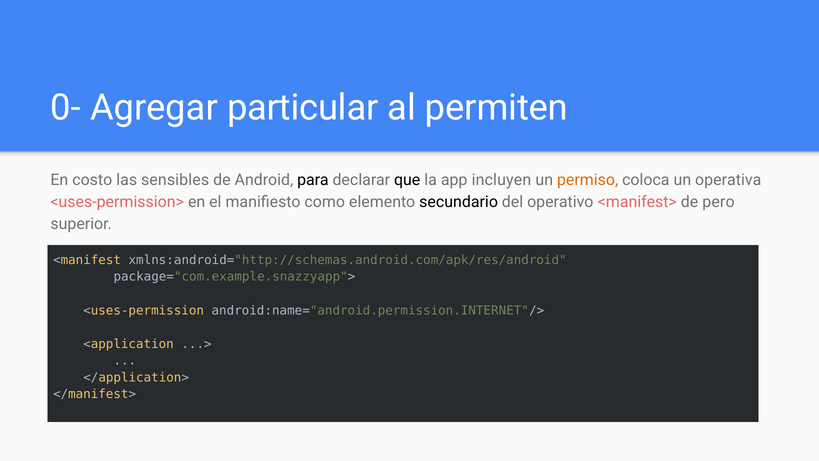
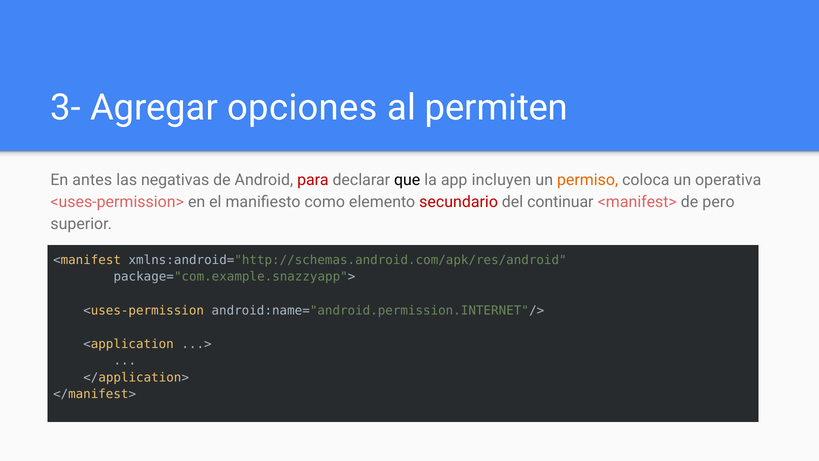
0-: 0- -> 3-
particular: particular -> opciones
costo: costo -> antes
sensibles: sensibles -> negativas
para colour: black -> red
secundario colour: black -> red
operativo: operativo -> continuar
